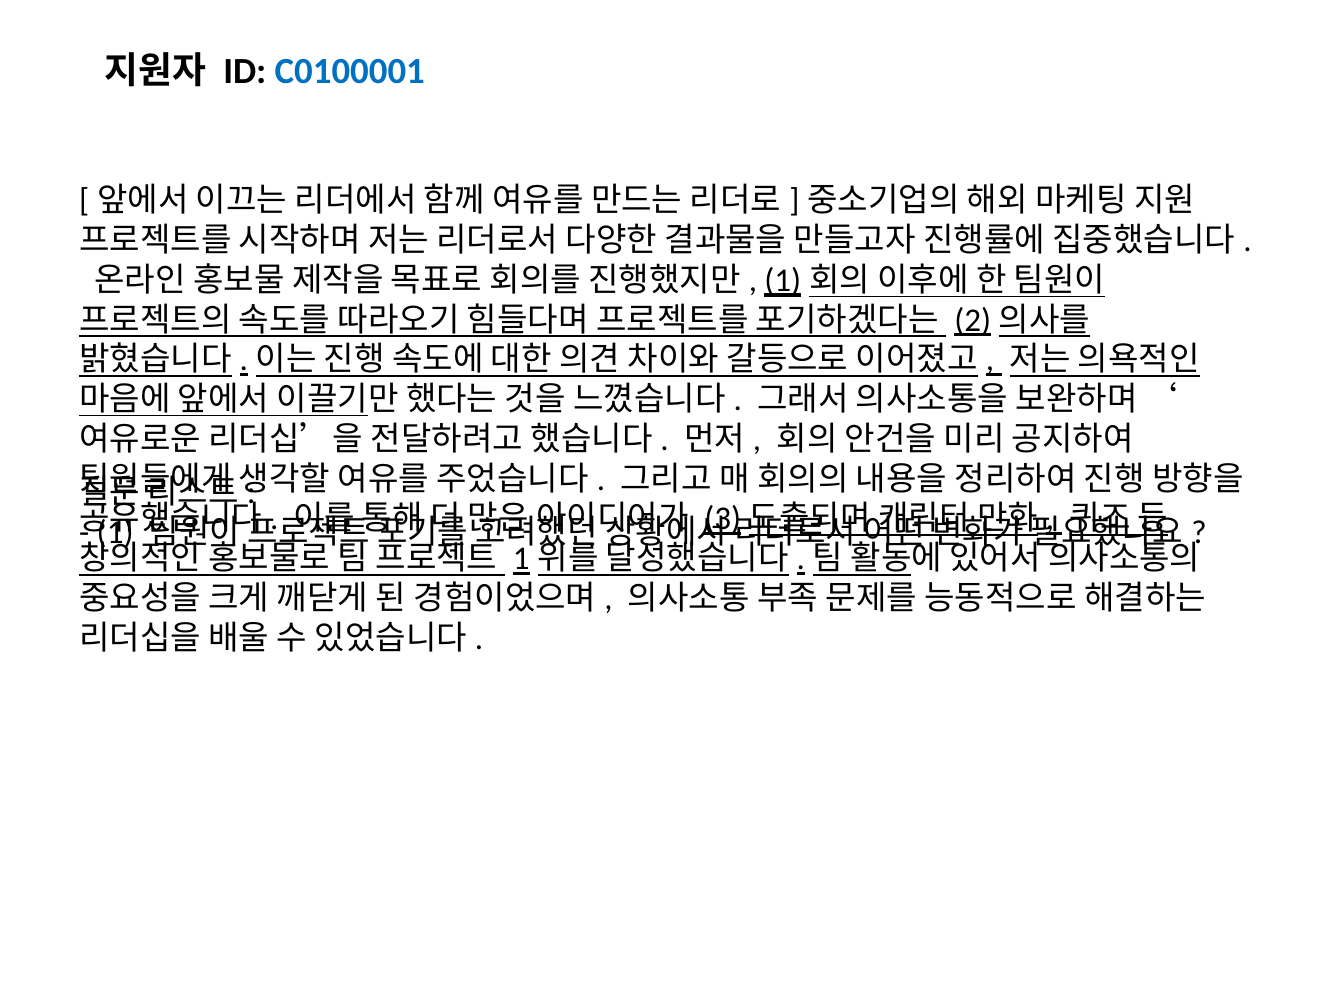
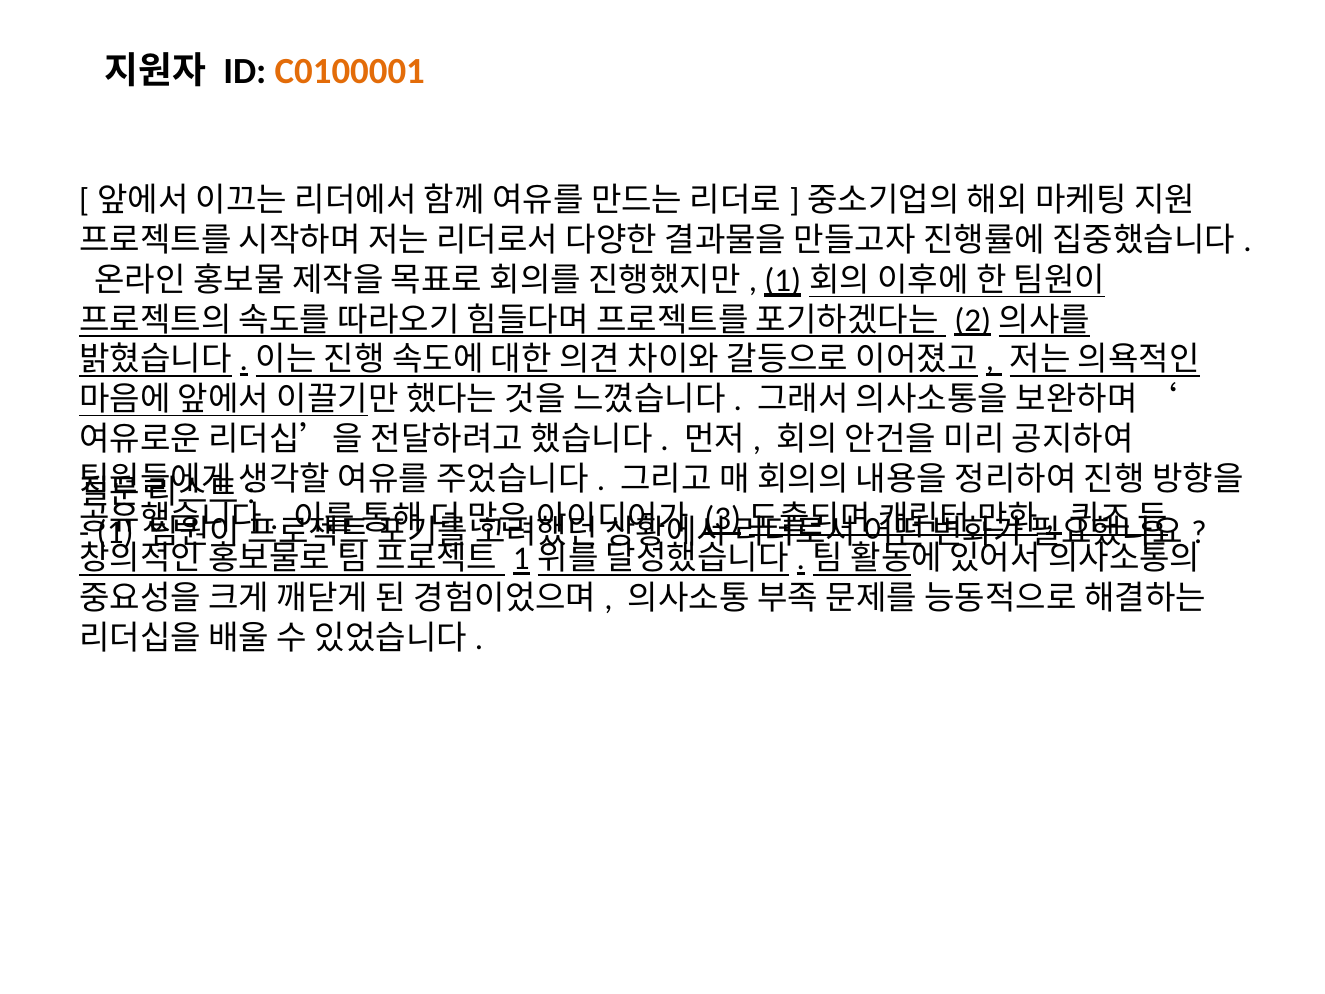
C0100001 colour: blue -> orange
